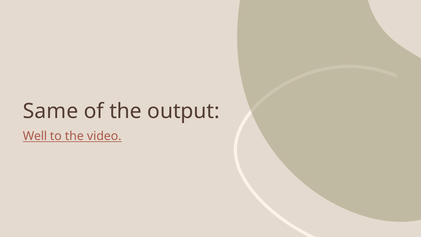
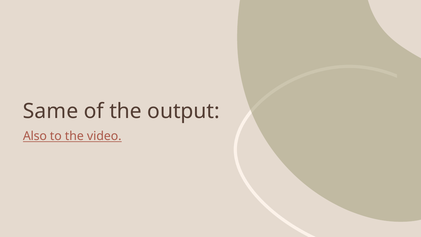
Well: Well -> Also
